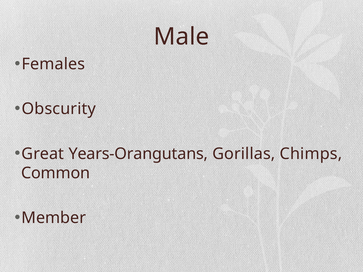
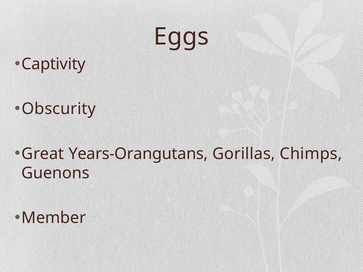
Male: Male -> Eggs
Females: Females -> Captivity
Common: Common -> Guenons
